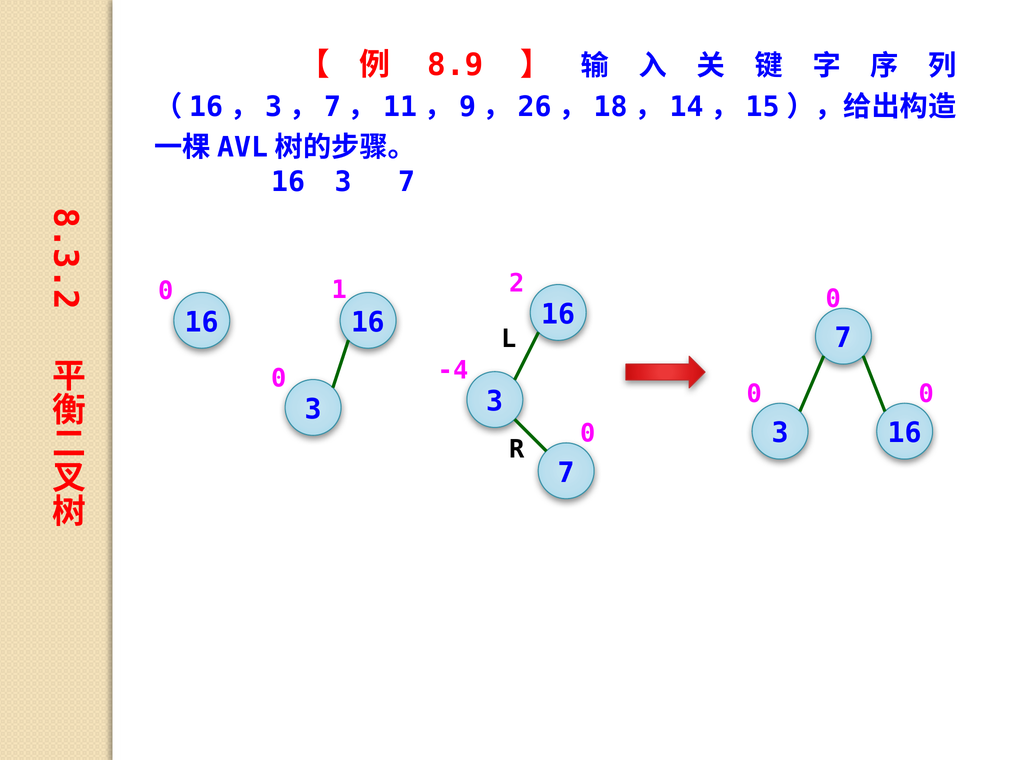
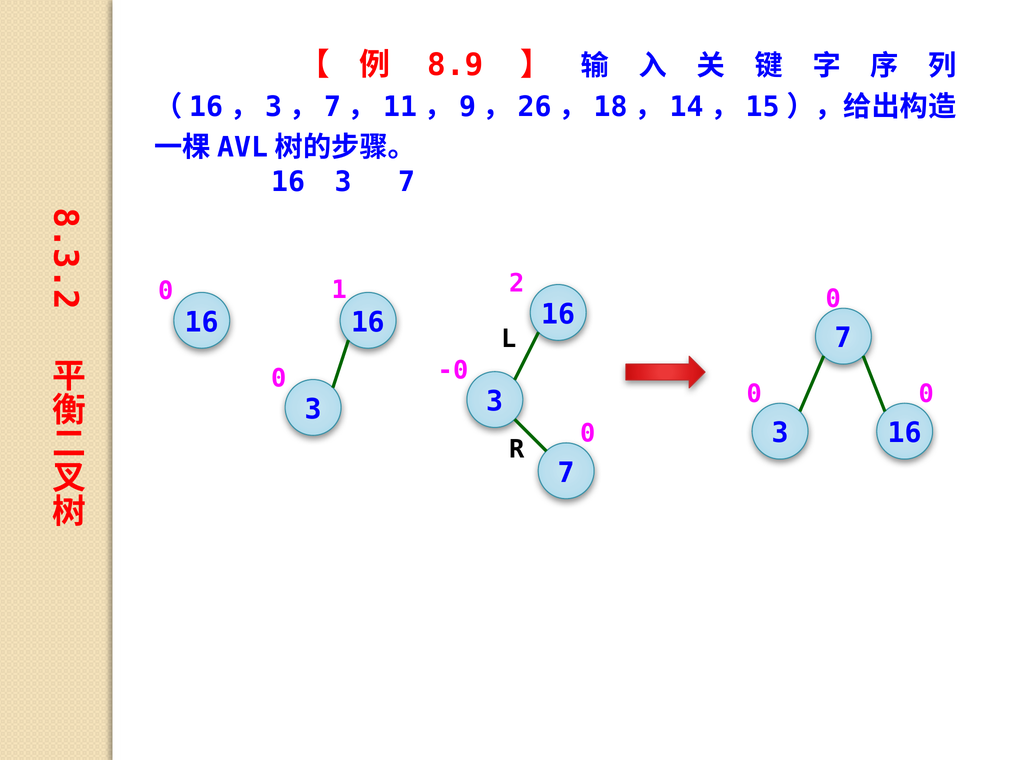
-4: -4 -> -0
